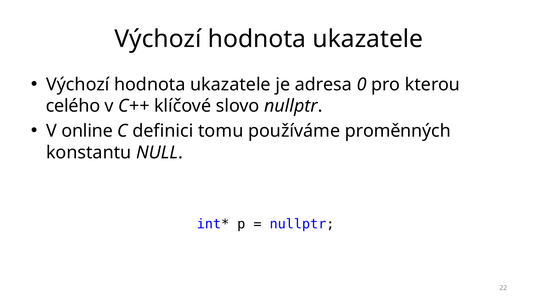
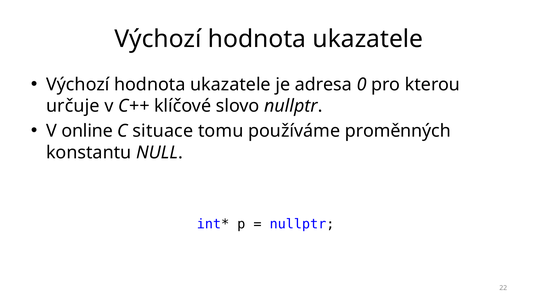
celého: celého -> určuje
definici: definici -> situace
